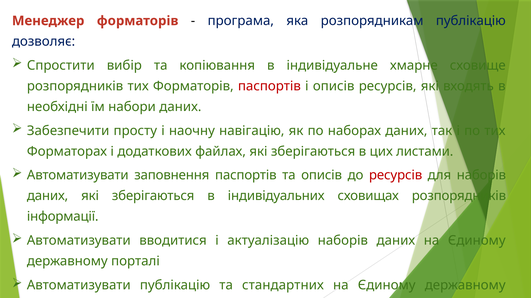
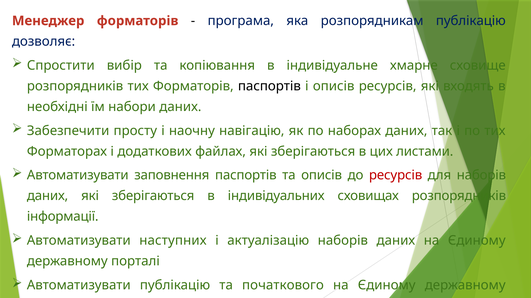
паспортів at (269, 86) colour: red -> black
вводитися: вводитися -> наступних
стандартних: стандартних -> початкового
